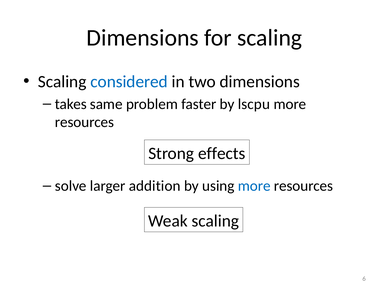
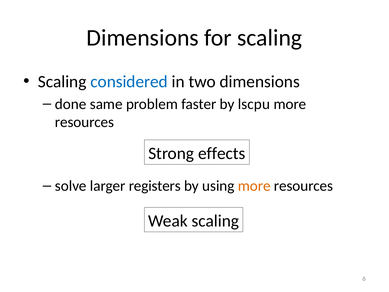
takes: takes -> done
addition: addition -> registers
more at (254, 186) colour: blue -> orange
